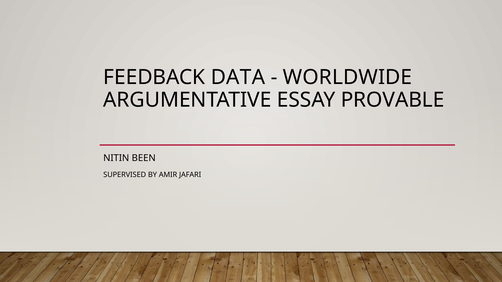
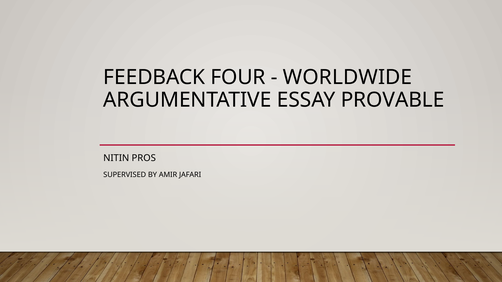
DATA: DATA -> FOUR
BEEN: BEEN -> PROS
